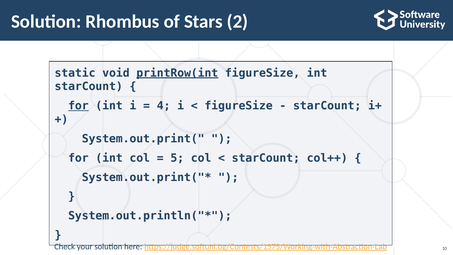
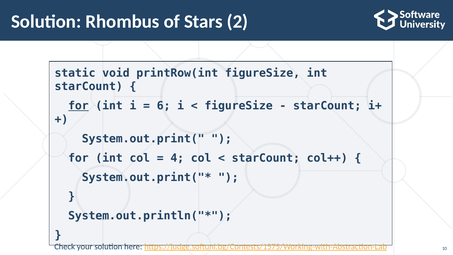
printRow(int underline: present -> none
4: 4 -> 6
5: 5 -> 4
